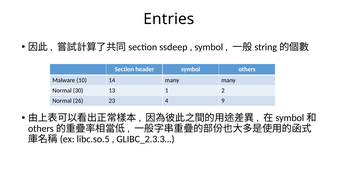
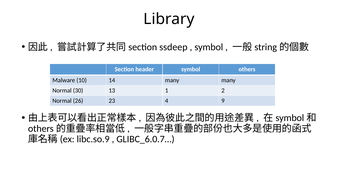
Entries: Entries -> Library
libc.so.5: libc.so.5 -> libc.so.9
GLIBC_2.3.3…: GLIBC_2.3.3… -> GLIBC_6.0.7…
